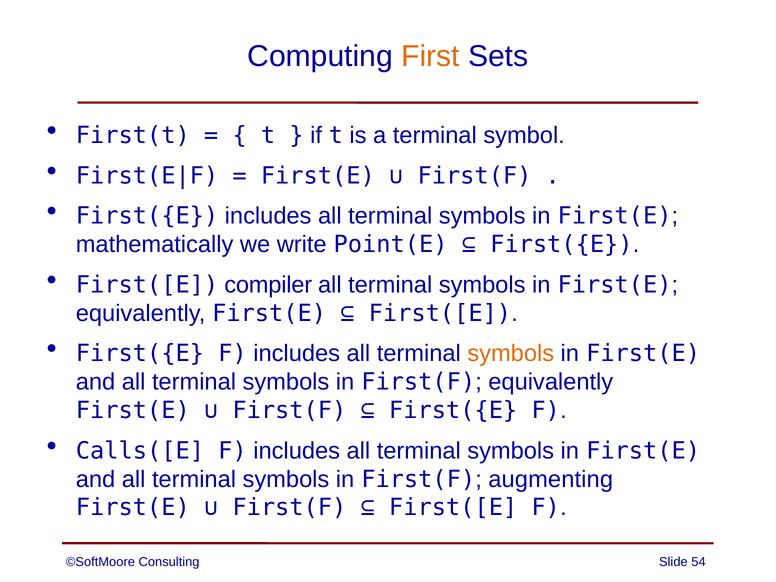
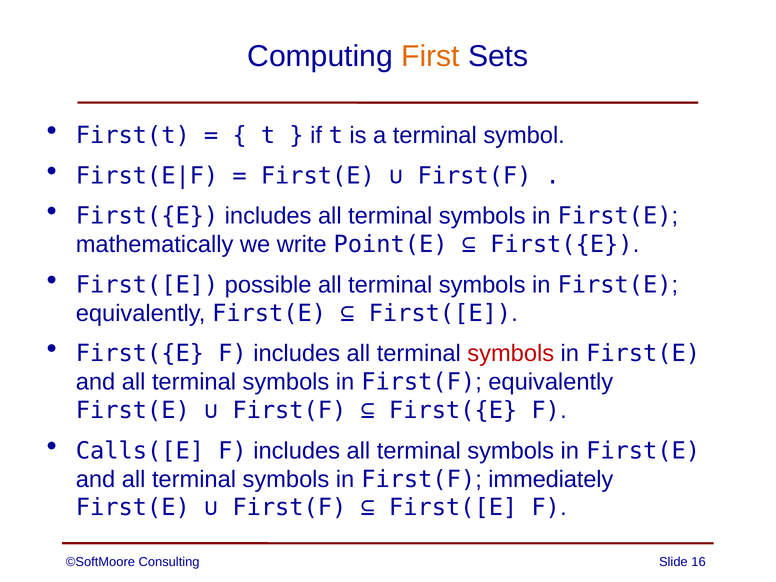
compiler: compiler -> possible
symbols at (511, 354) colour: orange -> red
augmenting: augmenting -> immediately
54: 54 -> 16
